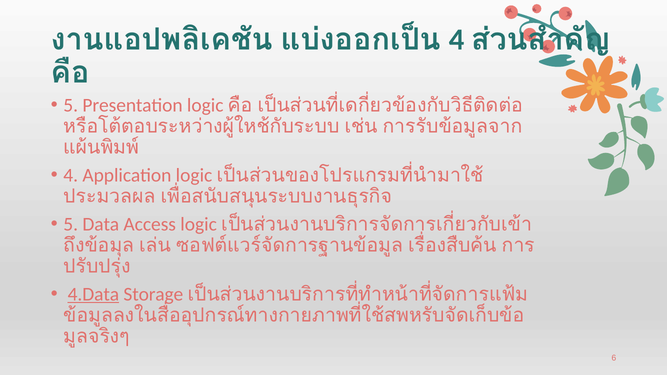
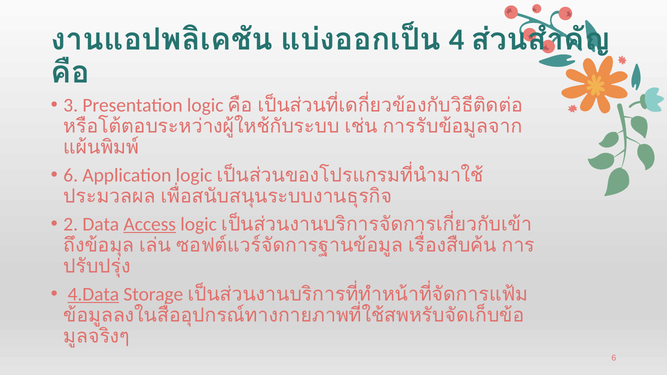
5 at (71, 105): 5 -> 3
4 at (71, 175): 4 -> 6
5 at (71, 224): 5 -> 2
Access underline: none -> present
